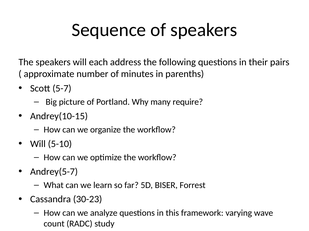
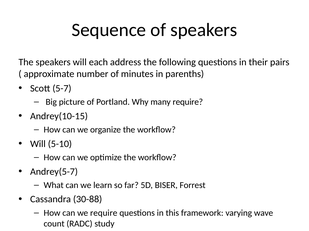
30-23: 30-23 -> 30-88
we analyze: analyze -> require
